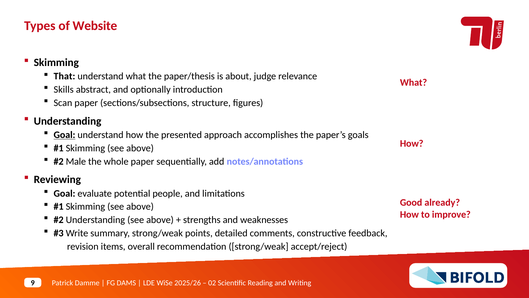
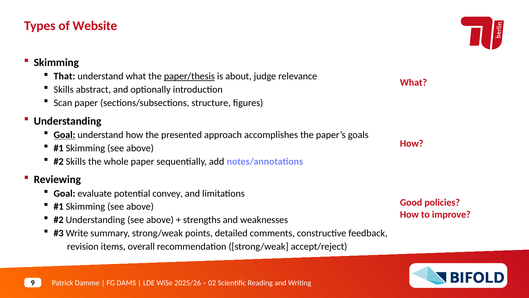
paper/thesis underline: none -> present
Male at (76, 161): Male -> Skills
people: people -> convey
already: already -> policies
